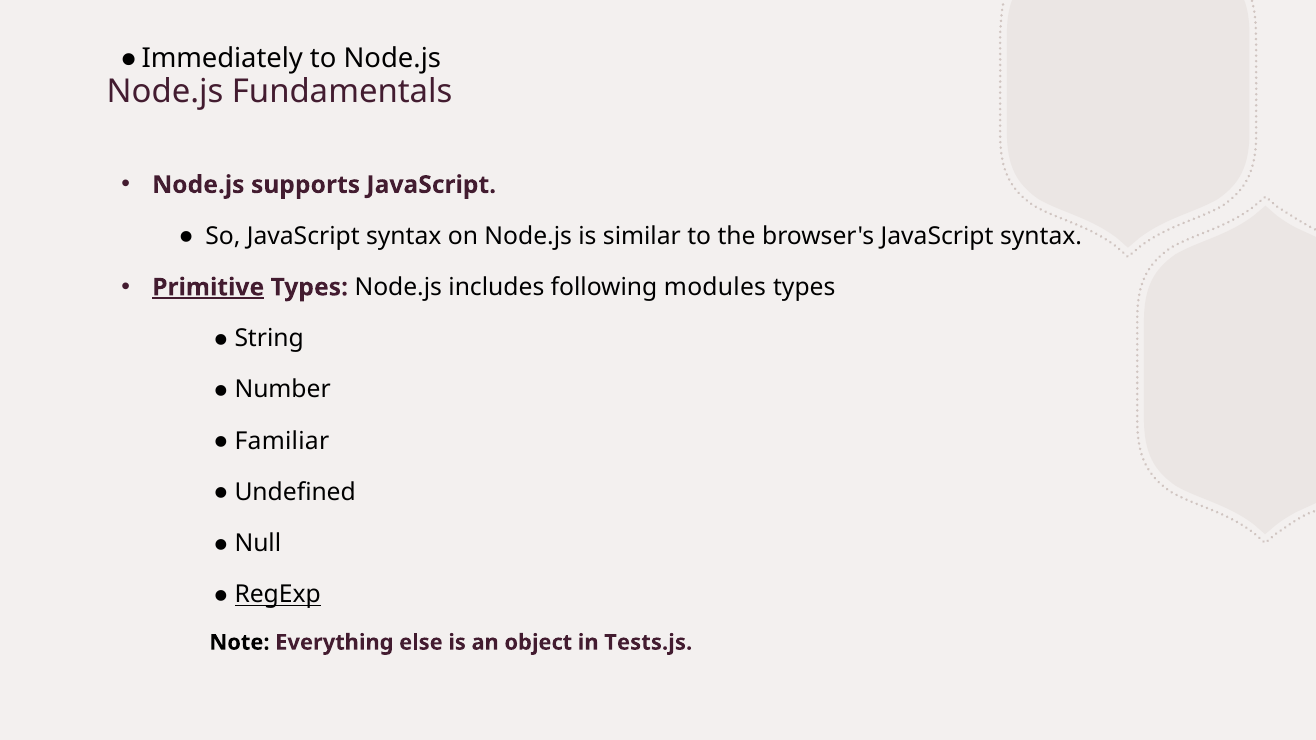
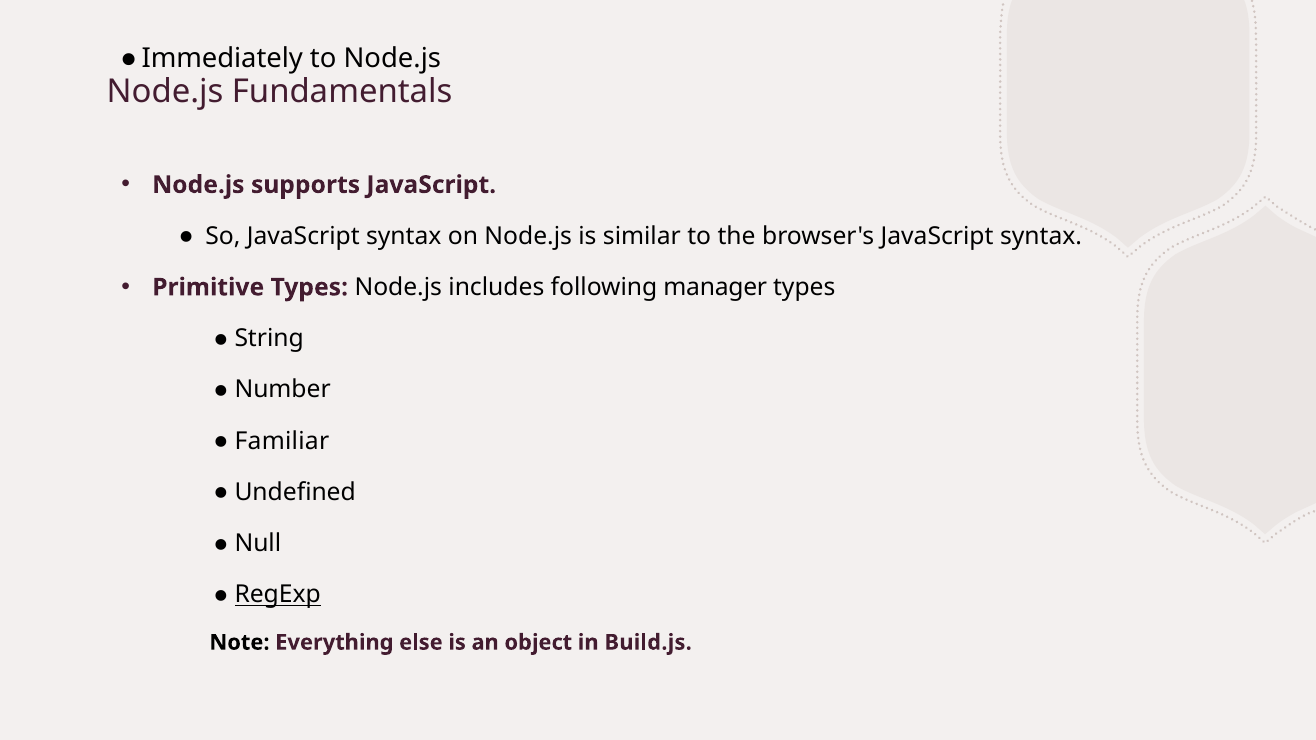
Primitive underline: present -> none
modules: modules -> manager
Tests.js: Tests.js -> Build.js
